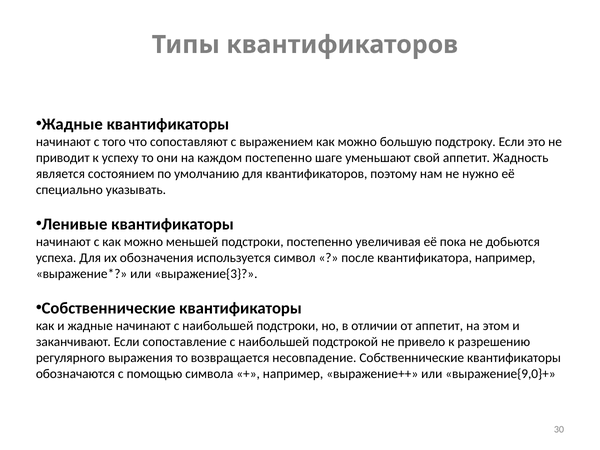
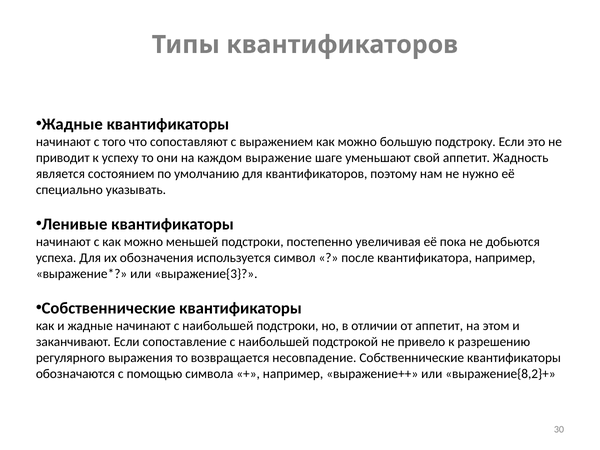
каждом постепенно: постепенно -> выражение
выражение{9,0}+: выражение{9,0}+ -> выражение{8,2}+
